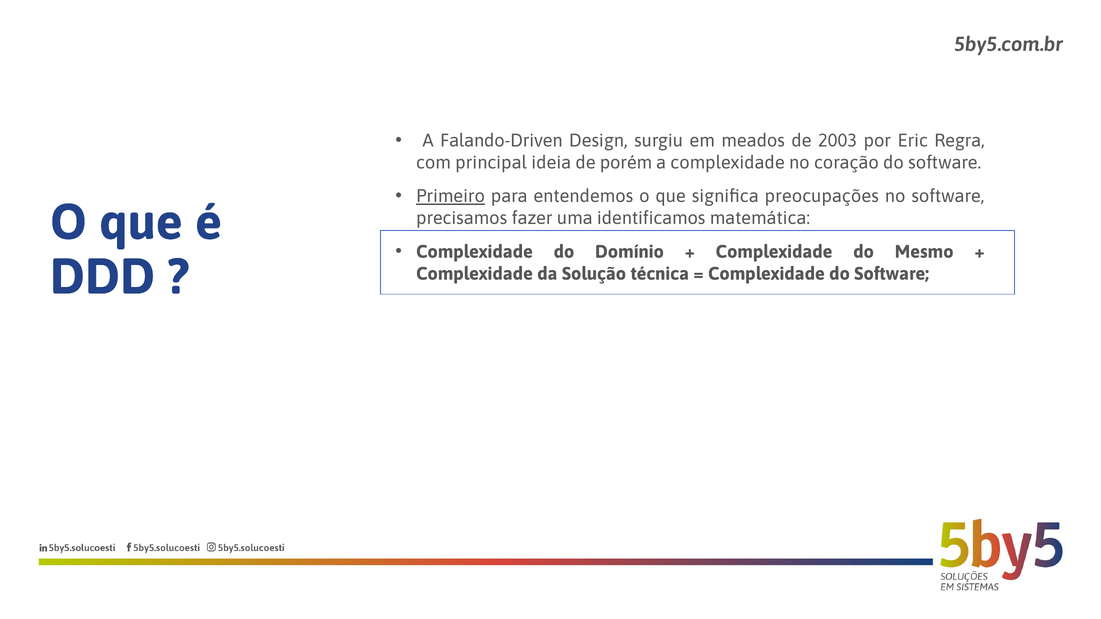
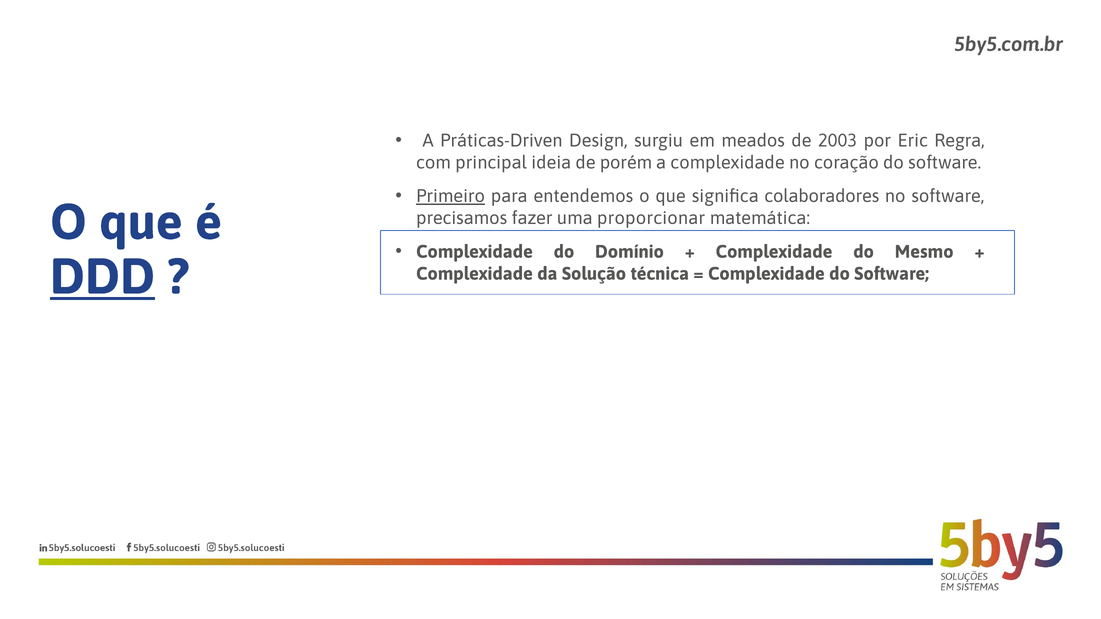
Falando-Driven: Falando-Driven -> Práticas-Driven
preocupações: preocupações -> colaboradores
identificamos: identificamos -> proporcionar
DDD underline: none -> present
